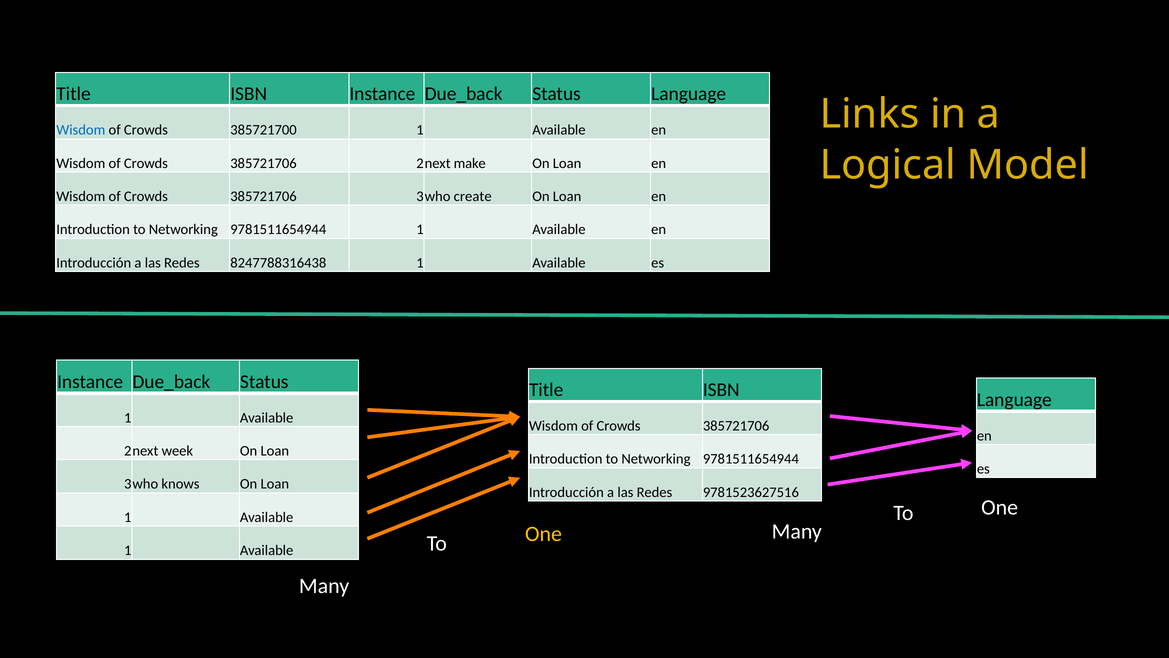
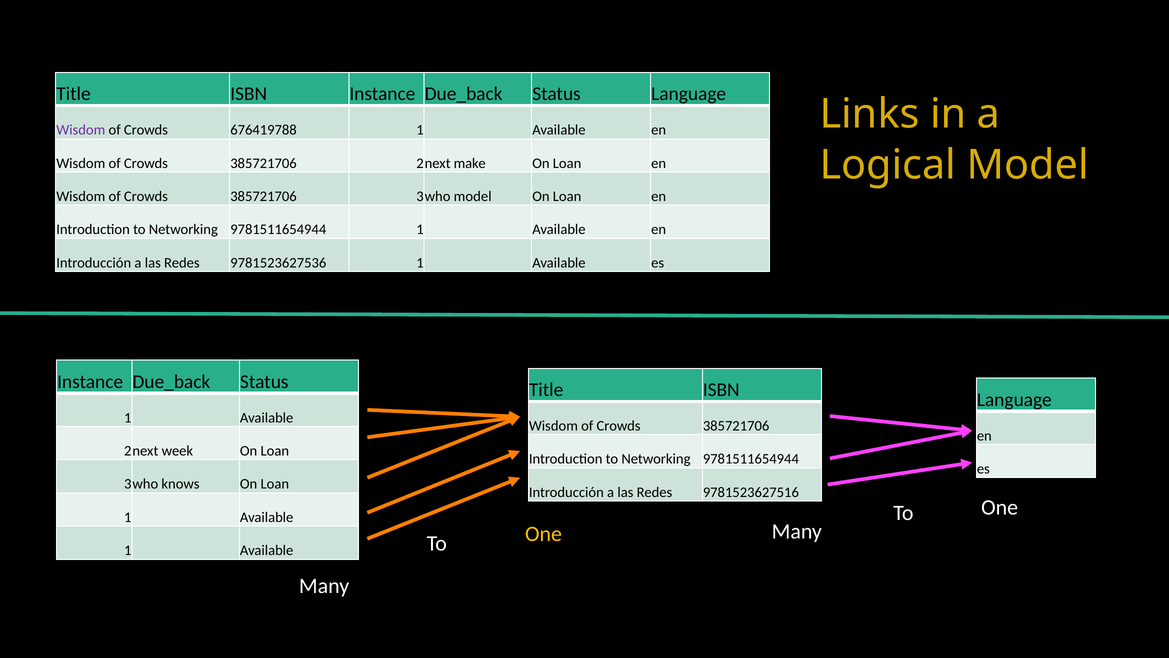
Wisdom at (81, 130) colour: blue -> purple
385721700: 385721700 -> 676419788
create at (473, 196): create -> model
8247788316438: 8247788316438 -> 9781523627536
